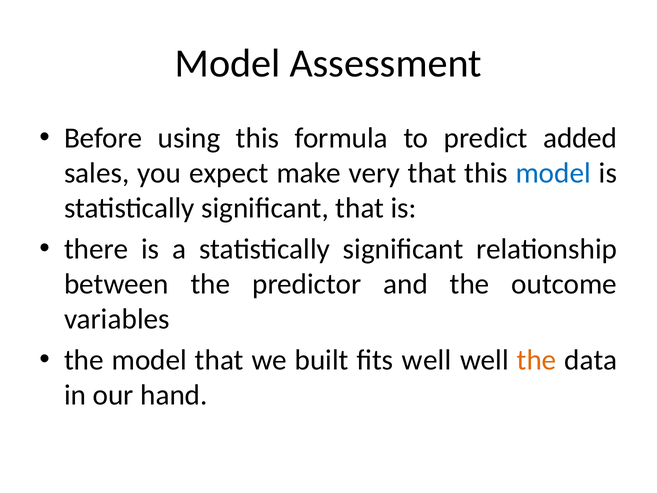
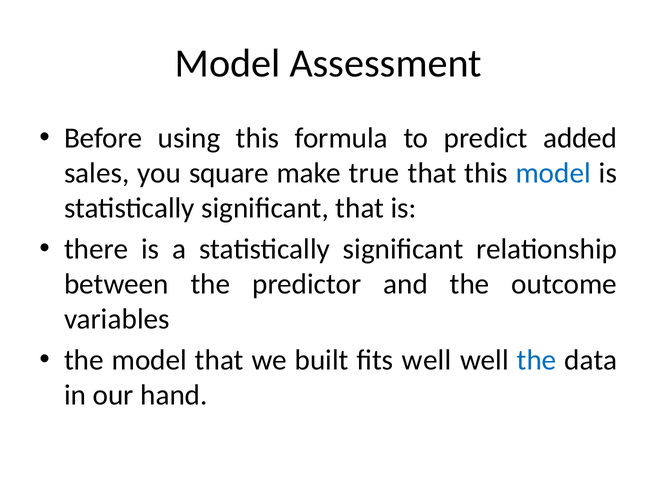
expect: expect -> square
very: very -> true
the at (537, 360) colour: orange -> blue
